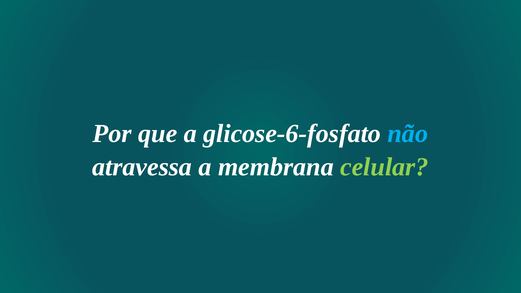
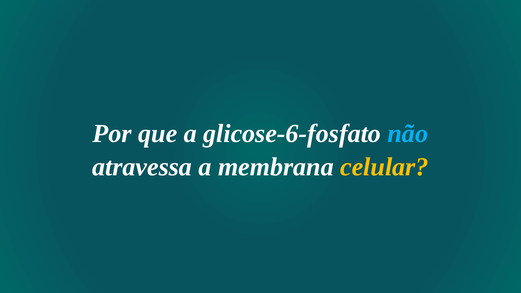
celular colour: light green -> yellow
